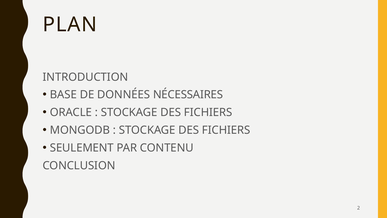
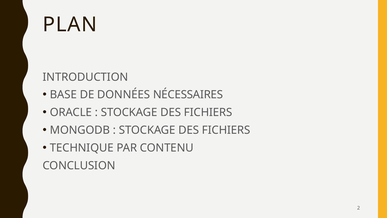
SEULEMENT: SEULEMENT -> TECHNIQUE
